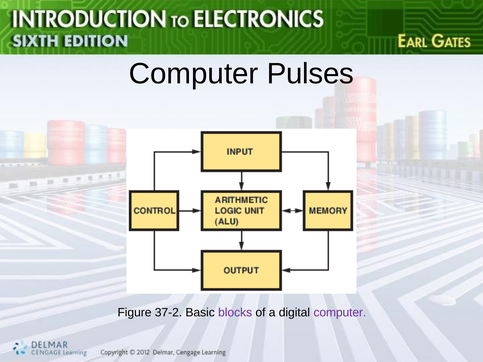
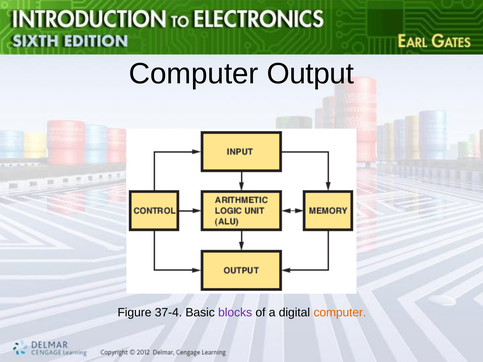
Pulses: Pulses -> Output
37-2: 37-2 -> 37-4
computer at (340, 313) colour: purple -> orange
